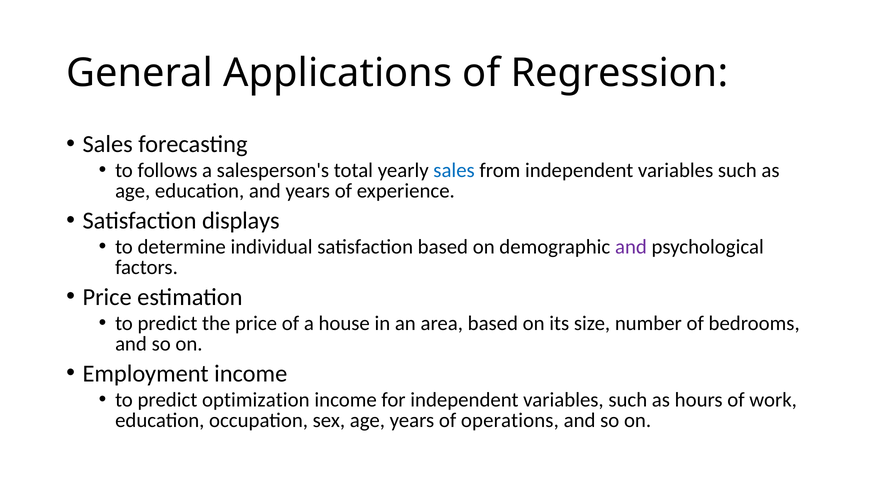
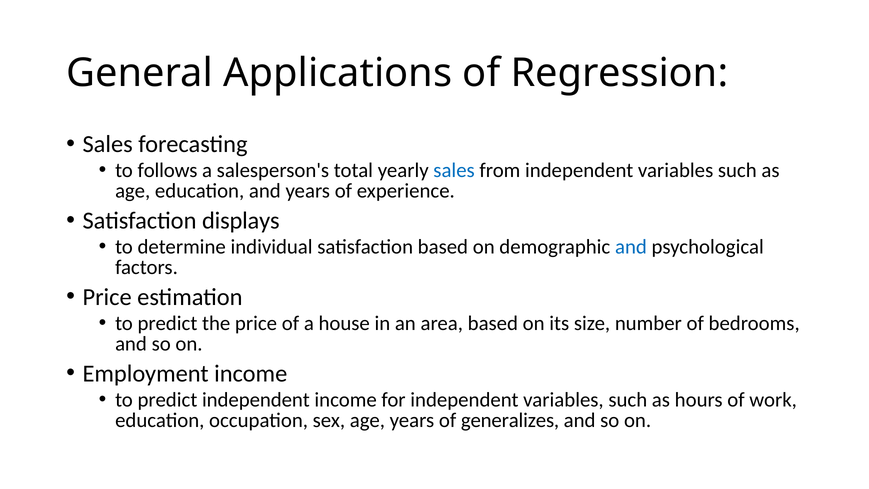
and at (631, 247) colour: purple -> blue
predict optimization: optimization -> independent
operations: operations -> generalizes
